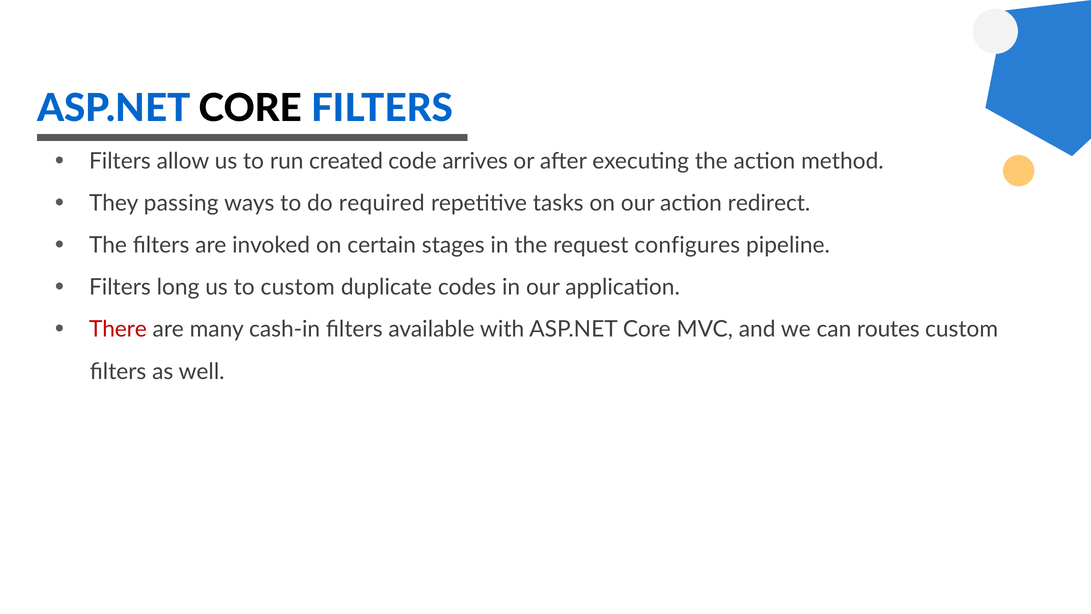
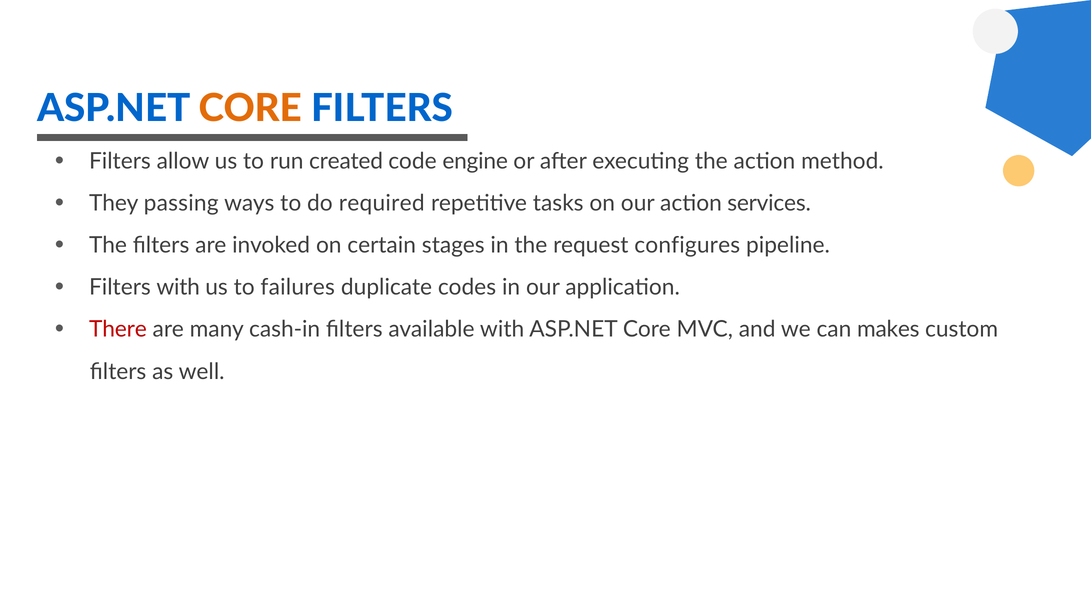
CORE at (250, 108) colour: black -> orange
arrives: arrives -> engine
redirect: redirect -> services
Filters long: long -> with
to custom: custom -> failures
routes: routes -> makes
